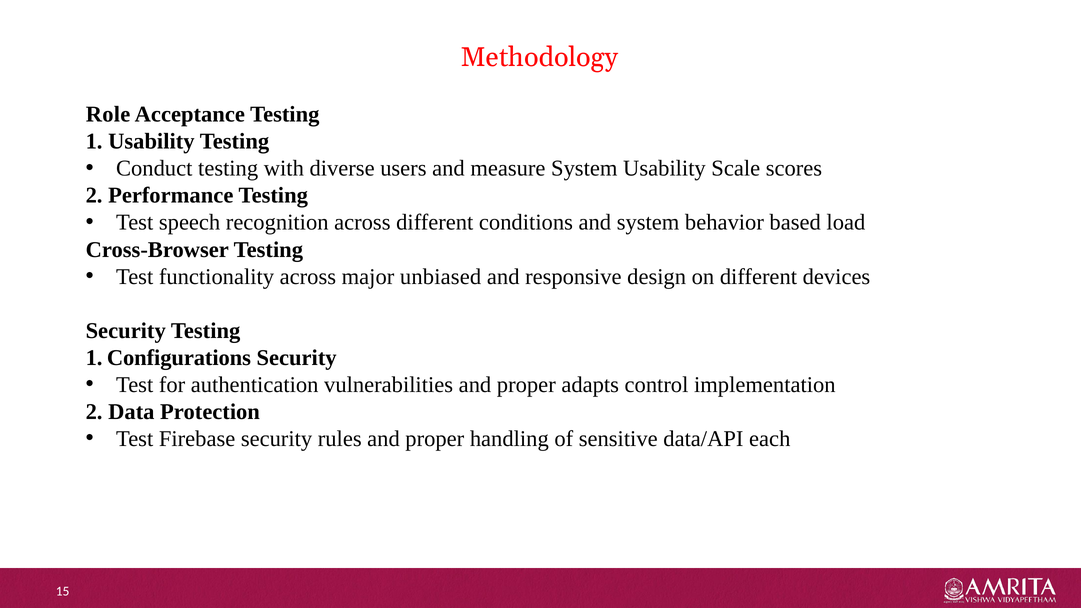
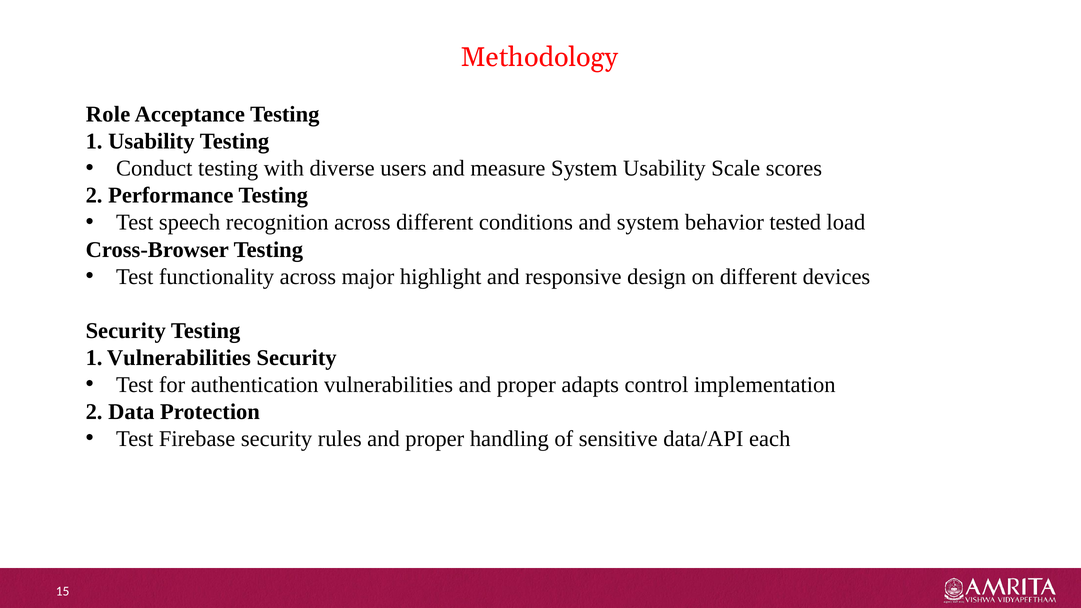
based: based -> tested
unbiased: unbiased -> highlight
1 Configurations: Configurations -> Vulnerabilities
